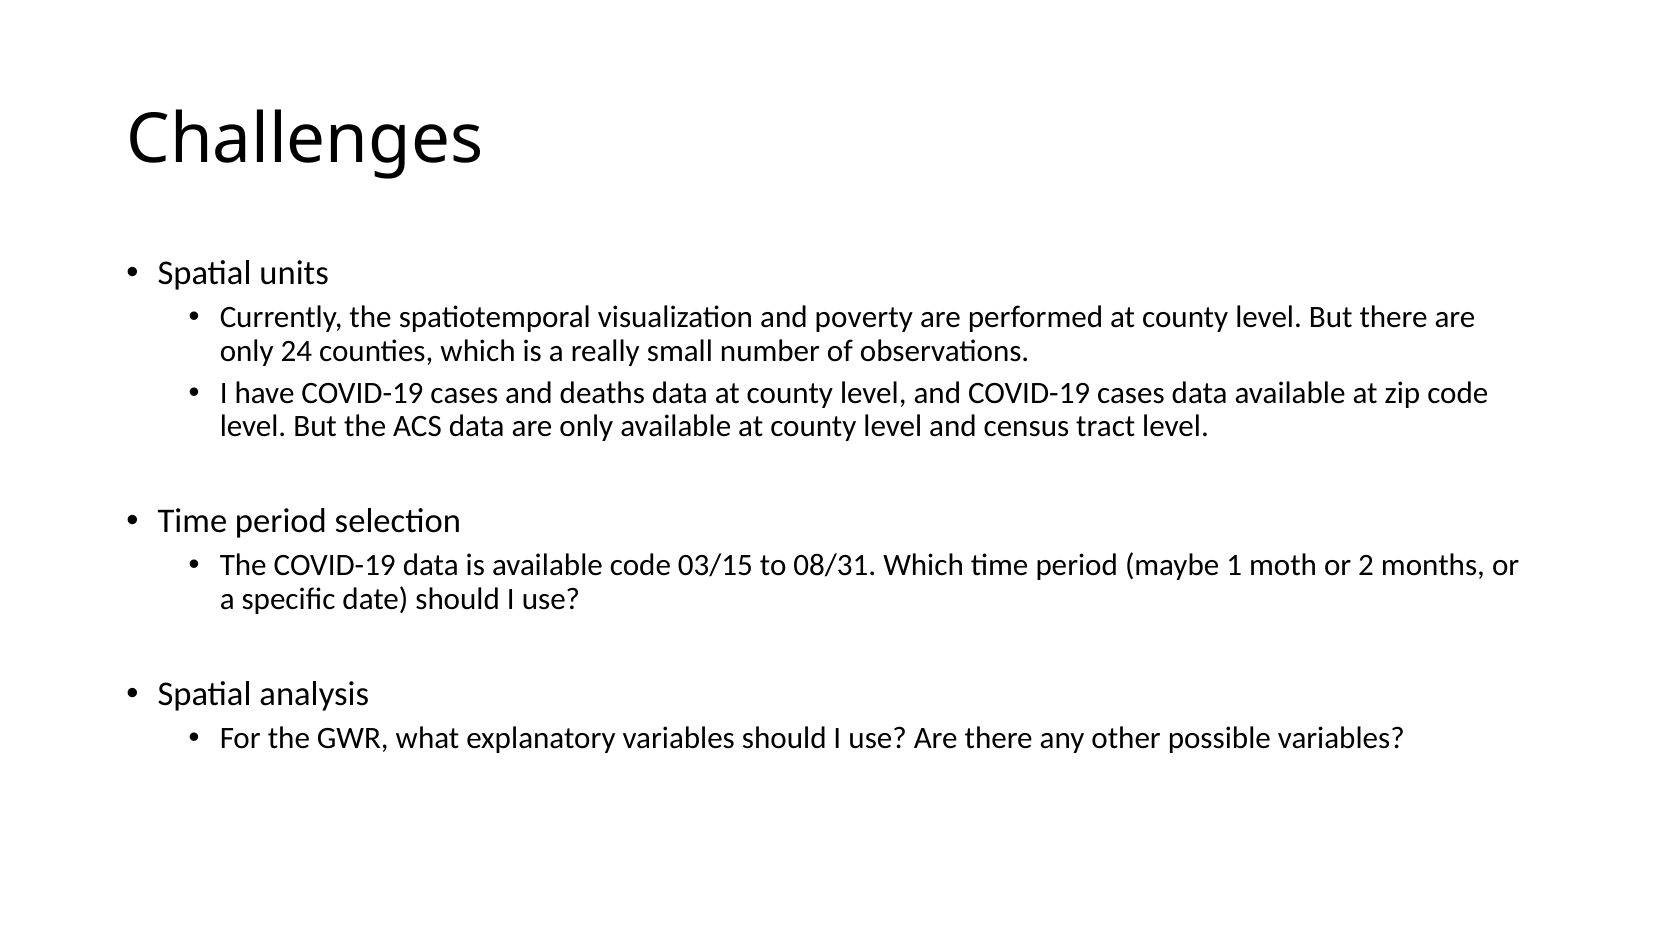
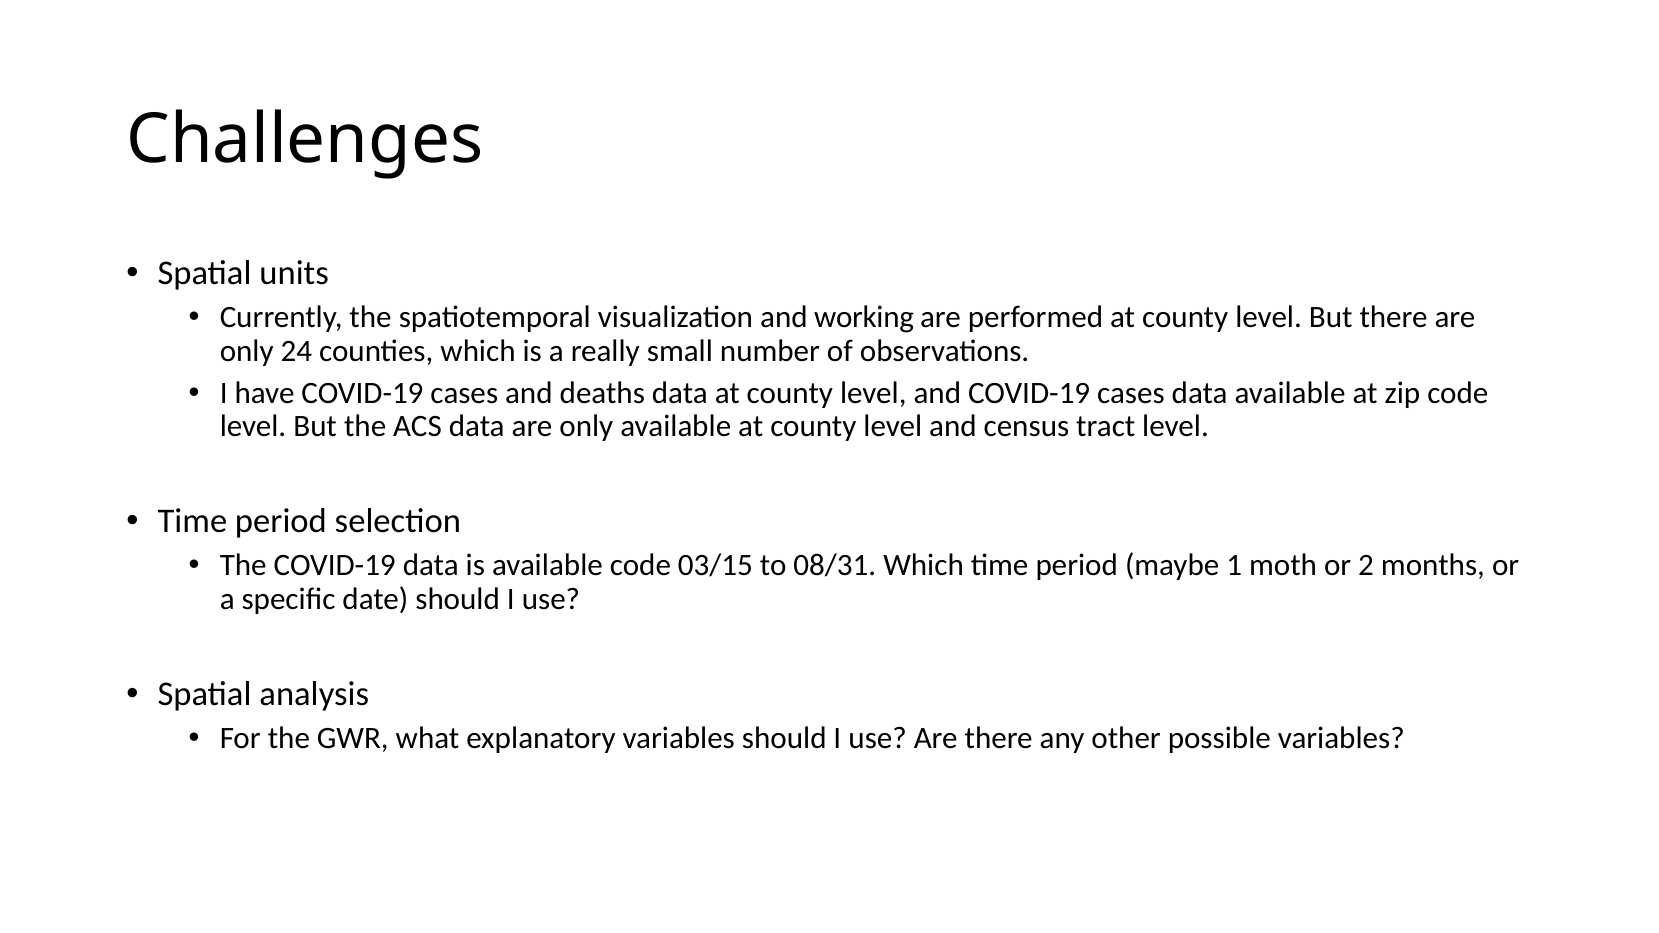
poverty: poverty -> working
